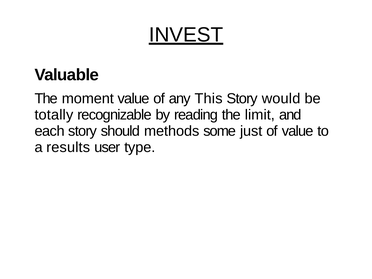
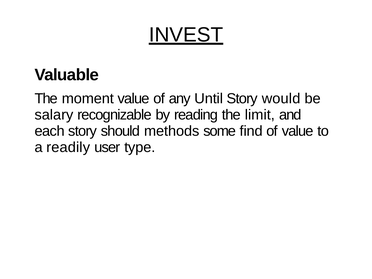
This: This -> Until
totally: totally -> salary
just: just -> find
results: results -> readily
